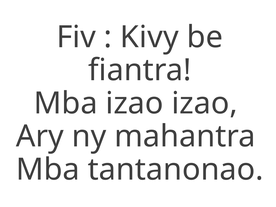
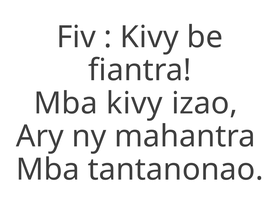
Mba izao: izao -> kivy
